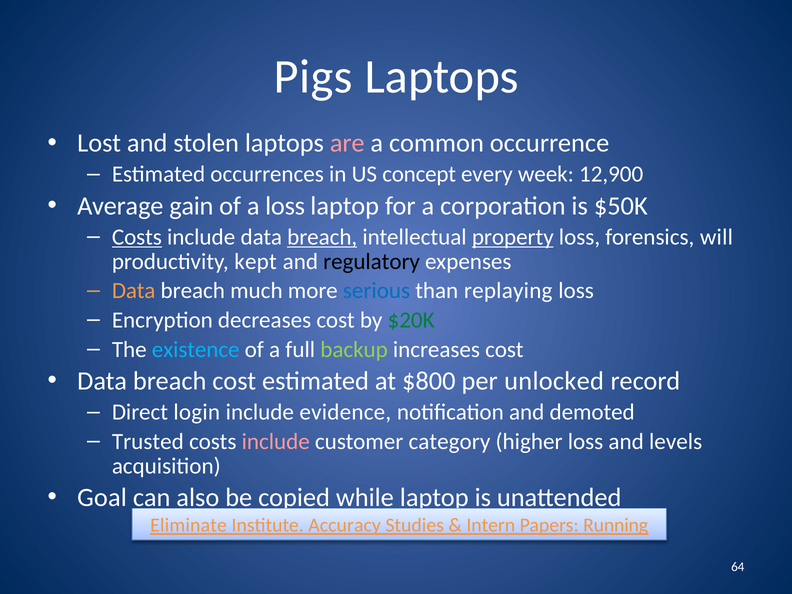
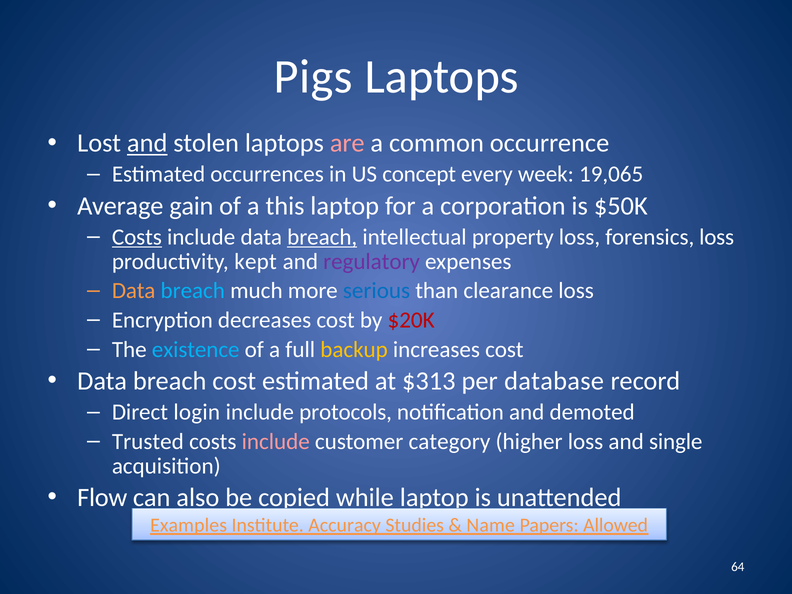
and at (147, 143) underline: none -> present
12,900: 12,900 -> 19,065
a loss: loss -> this
property underline: present -> none
forensics will: will -> loss
regulatory colour: black -> purple
breach at (193, 291) colour: white -> light blue
replaying: replaying -> clearance
$20K colour: green -> red
backup colour: light green -> yellow
$800: $800 -> $313
unlocked: unlocked -> database
evidence: evidence -> protocols
levels: levels -> single
Goal: Goal -> Flow
Eliminate: Eliminate -> Examples
Intern: Intern -> Name
Running: Running -> Allowed
